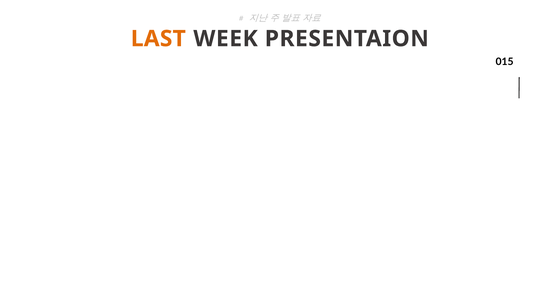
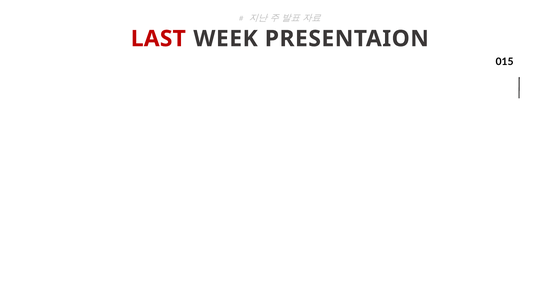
LAST colour: orange -> red
